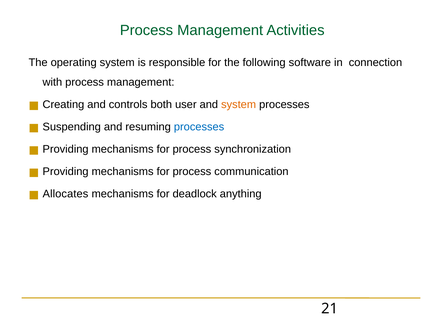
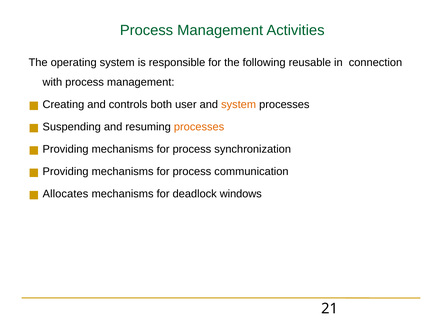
software: software -> reusable
processes at (199, 127) colour: blue -> orange
anything: anything -> windows
